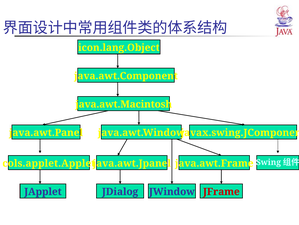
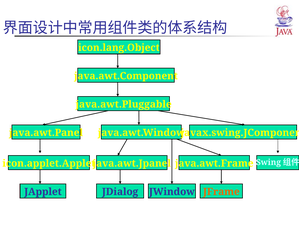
java.awt.Macintosh: java.awt.Macintosh -> java.awt.Pluggable
cols.applet.Applet: cols.applet.Applet -> icon.applet.Applet
JFrame colour: red -> orange
